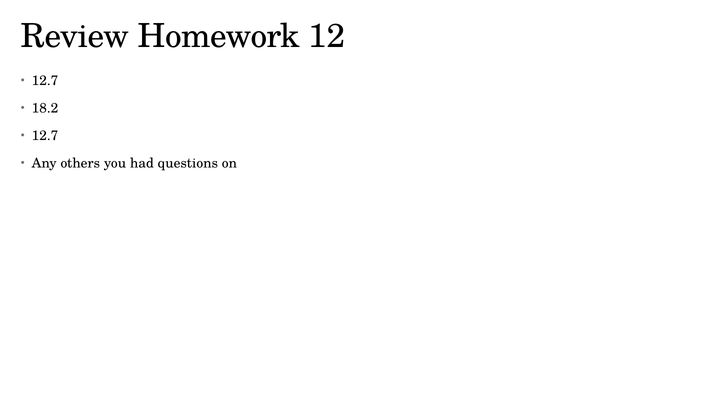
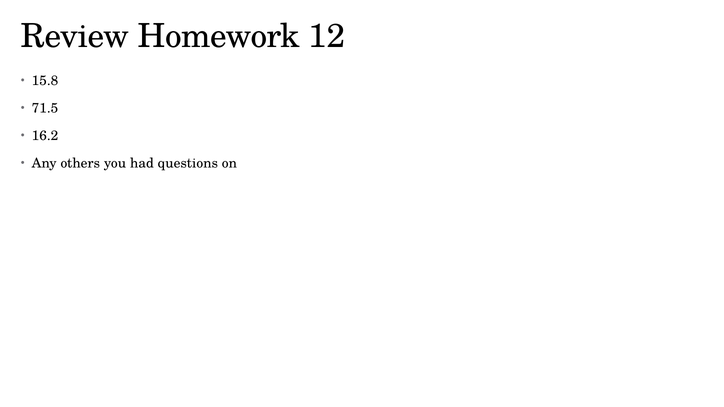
12.7 at (45, 81): 12.7 -> 15.8
18.2: 18.2 -> 71.5
12.7 at (45, 136): 12.7 -> 16.2
